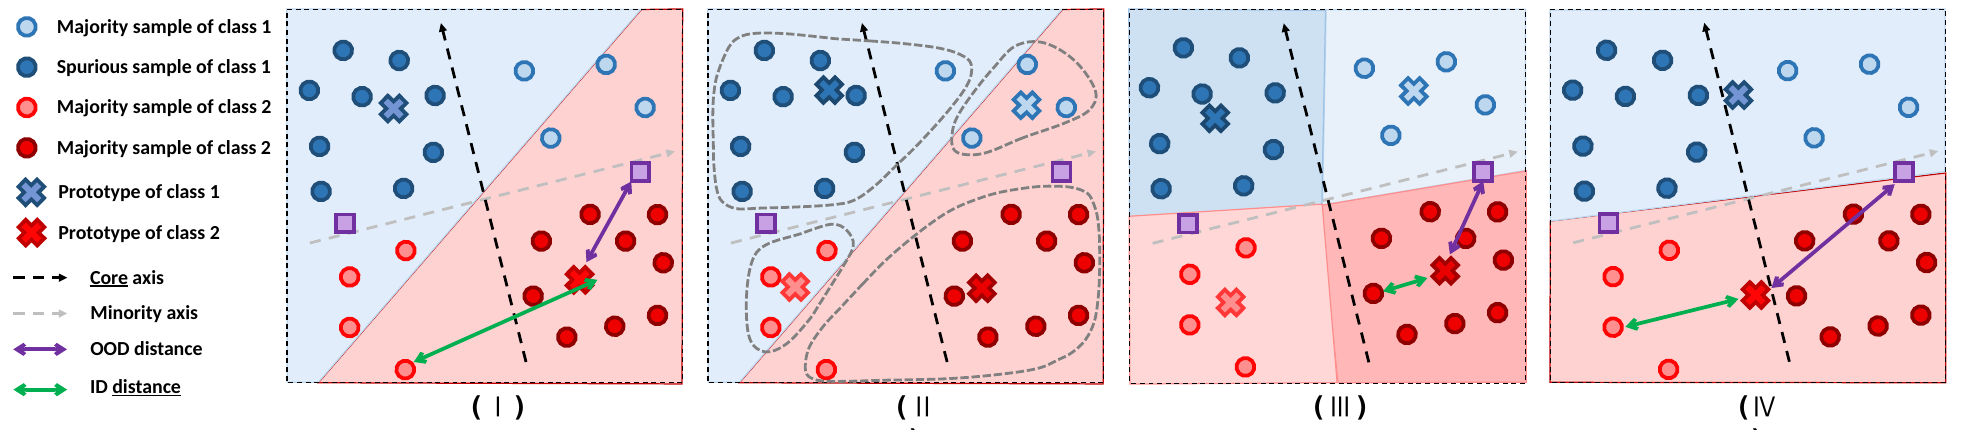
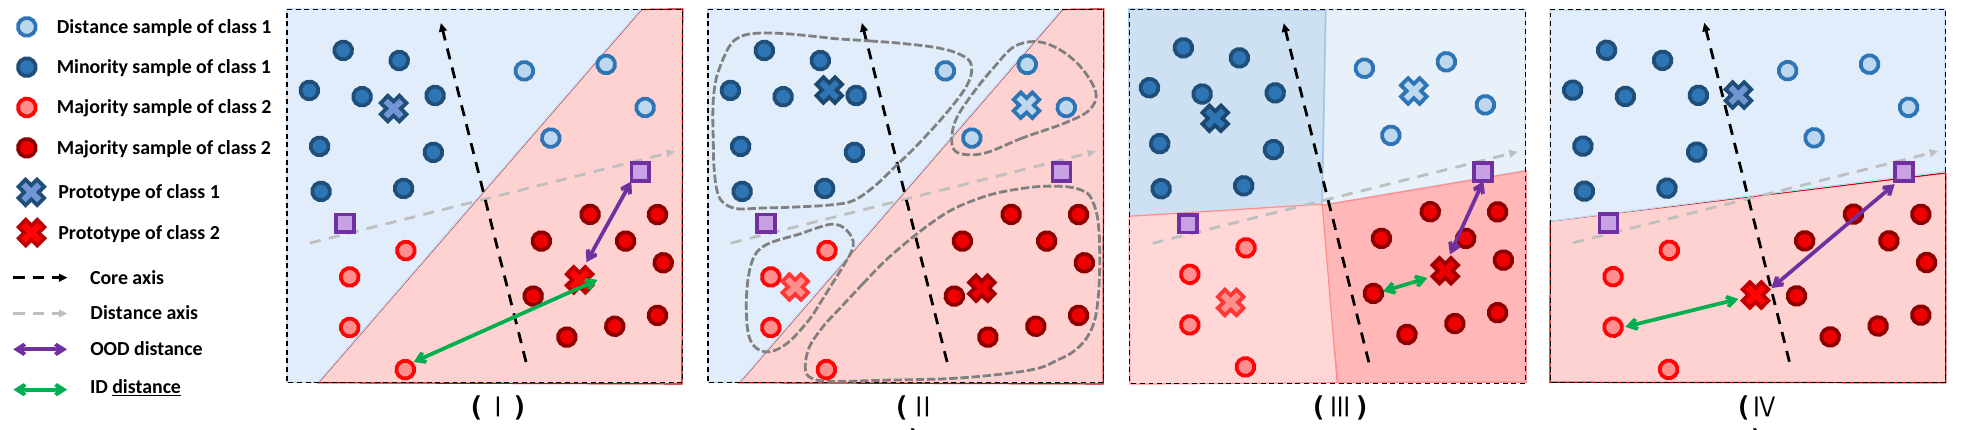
Majority at (93, 27): Majority -> Distance
Spurious: Spurious -> Minority
Core underline: present -> none
Minority at (126, 313): Minority -> Distance
